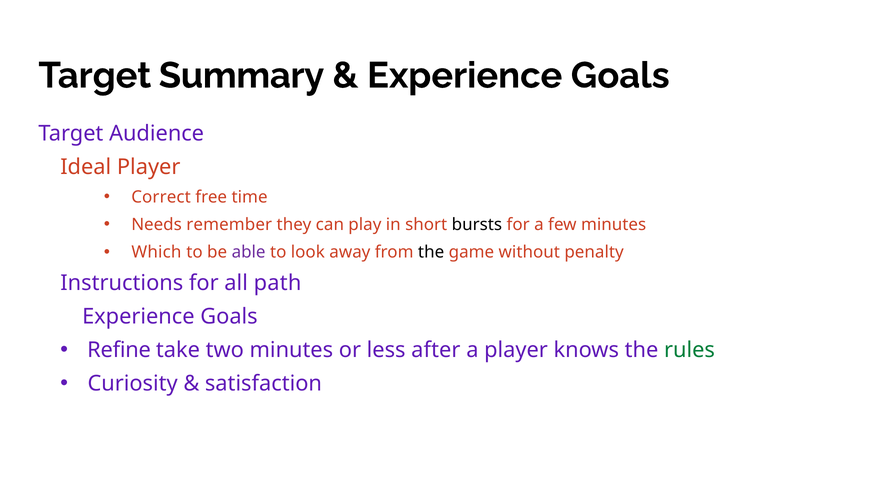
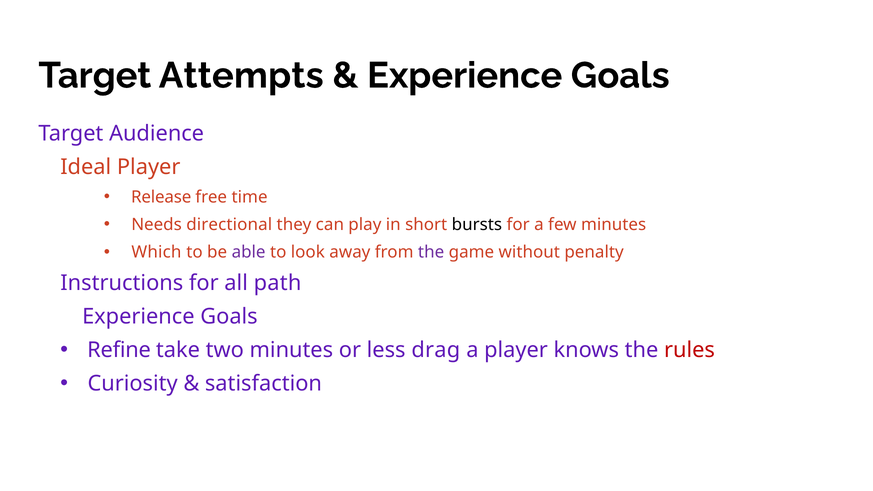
Summary: Summary -> Attempts
Correct: Correct -> Release
remember: remember -> directional
the at (431, 252) colour: black -> purple
after: after -> drag
rules colour: green -> red
